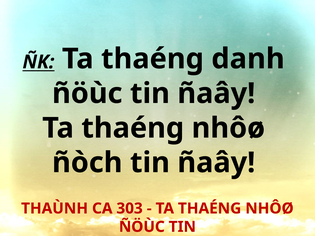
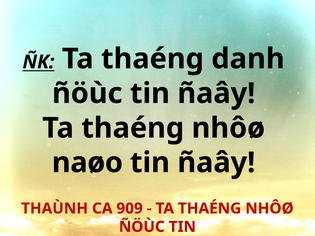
ñòch: ñòch -> naøo
303: 303 -> 909
